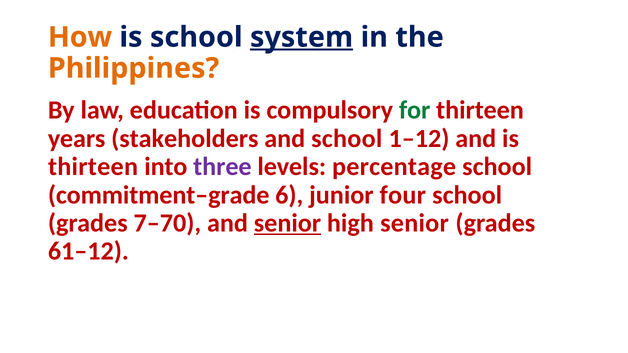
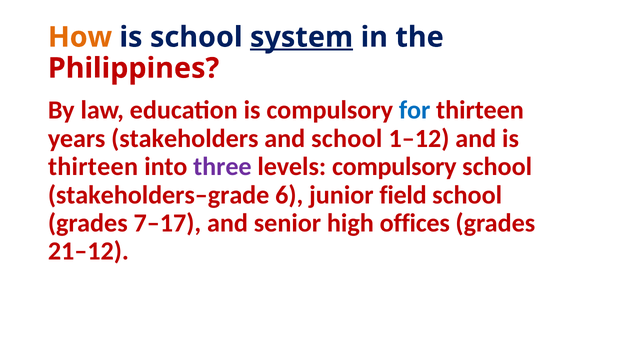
Philippines colour: orange -> red
for colour: green -> blue
levels percentage: percentage -> compulsory
commitment–grade: commitment–grade -> stakeholders–grade
four: four -> field
7–70: 7–70 -> 7–17
senior at (287, 223) underline: present -> none
high senior: senior -> offices
61–12: 61–12 -> 21–12
